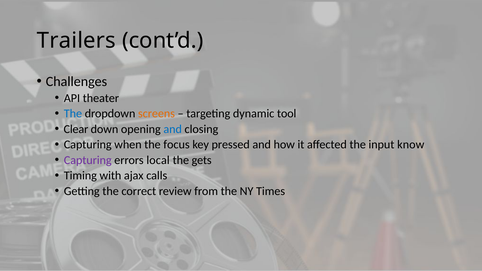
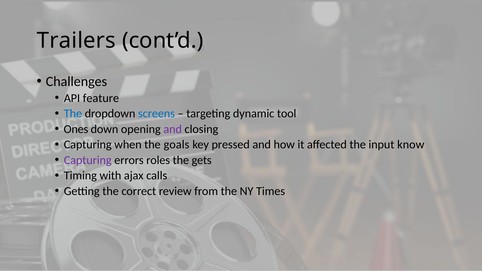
theater: theater -> feature
screens colour: orange -> blue
Clear: Clear -> Ones
and at (173, 129) colour: blue -> purple
focus: focus -> goals
local: local -> roles
